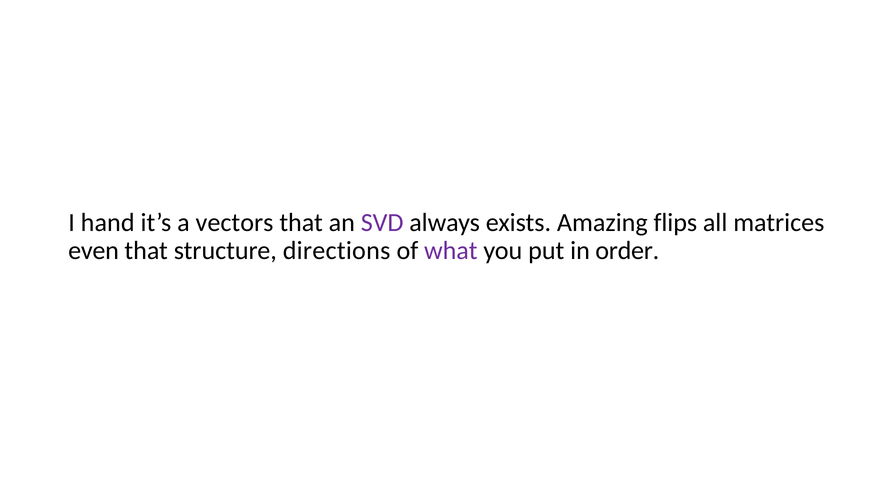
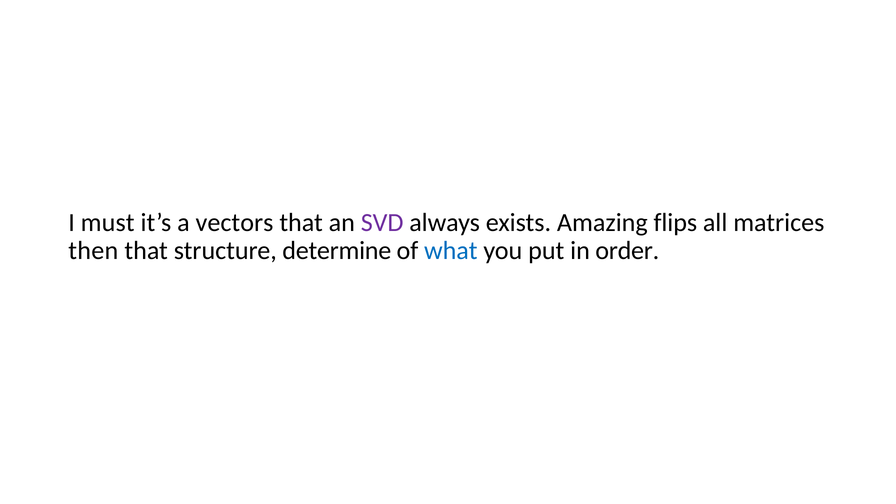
hand: hand -> must
even: even -> then
directions: directions -> determine
what colour: purple -> blue
